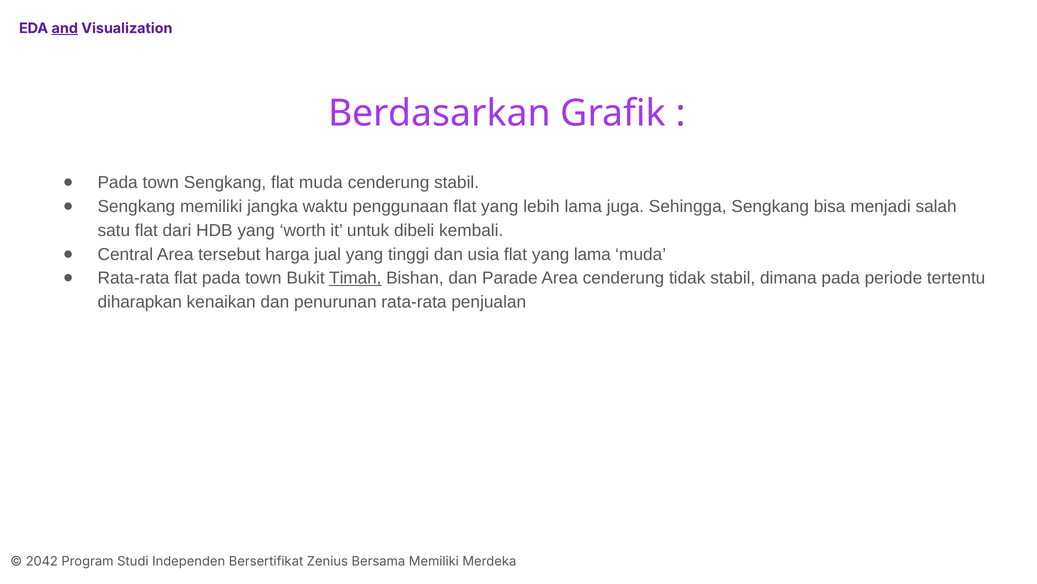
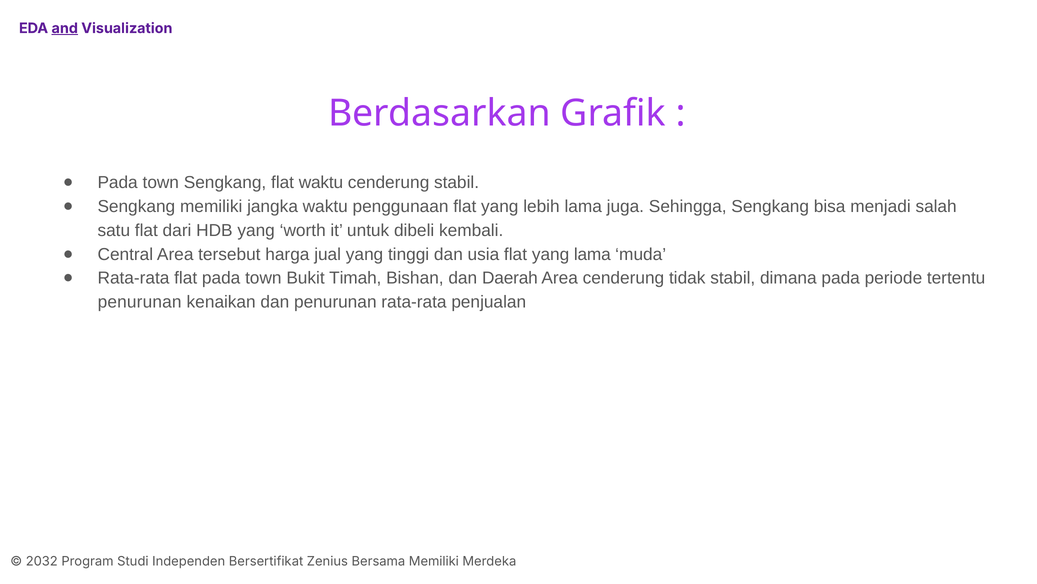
flat muda: muda -> waktu
Timah underline: present -> none
Parade: Parade -> Daerah
diharapkan at (140, 302): diharapkan -> penurunan
2042: 2042 -> 2032
